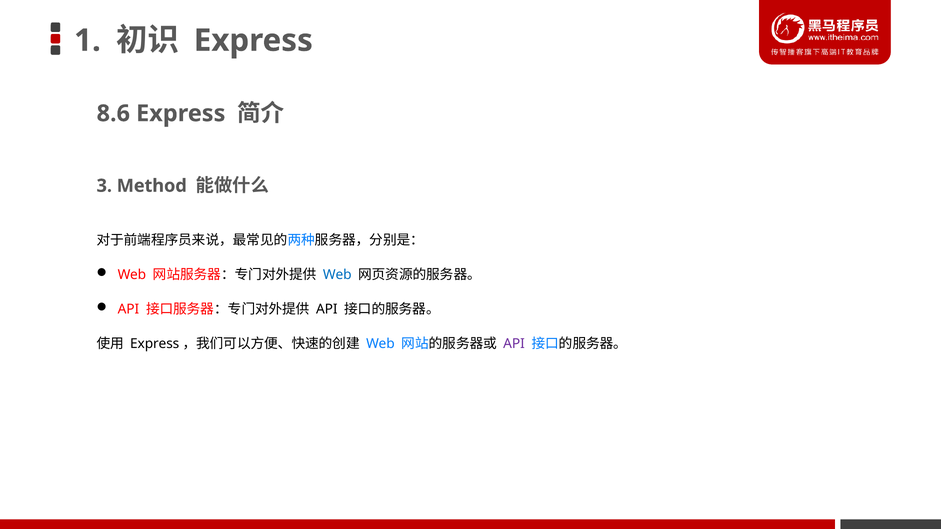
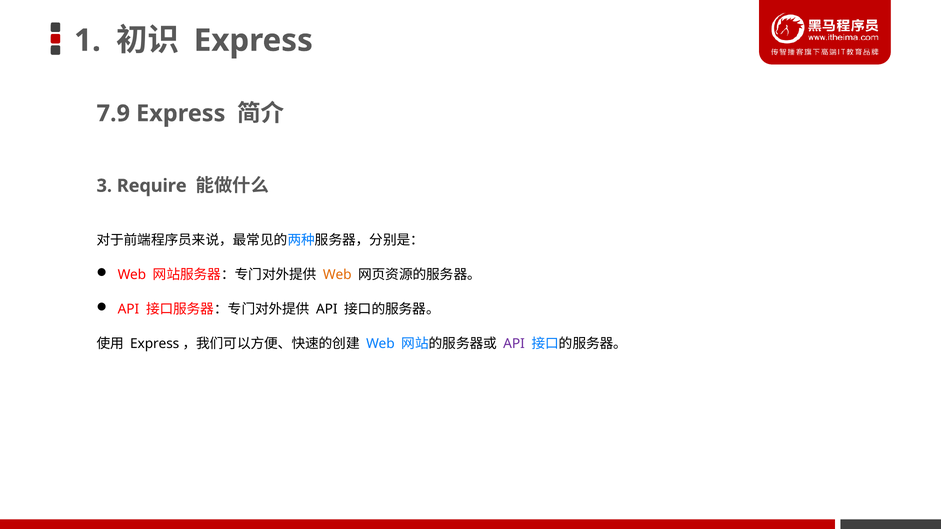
8.6: 8.6 -> 7.9
Method: Method -> Require
Web at (337, 275) colour: blue -> orange
